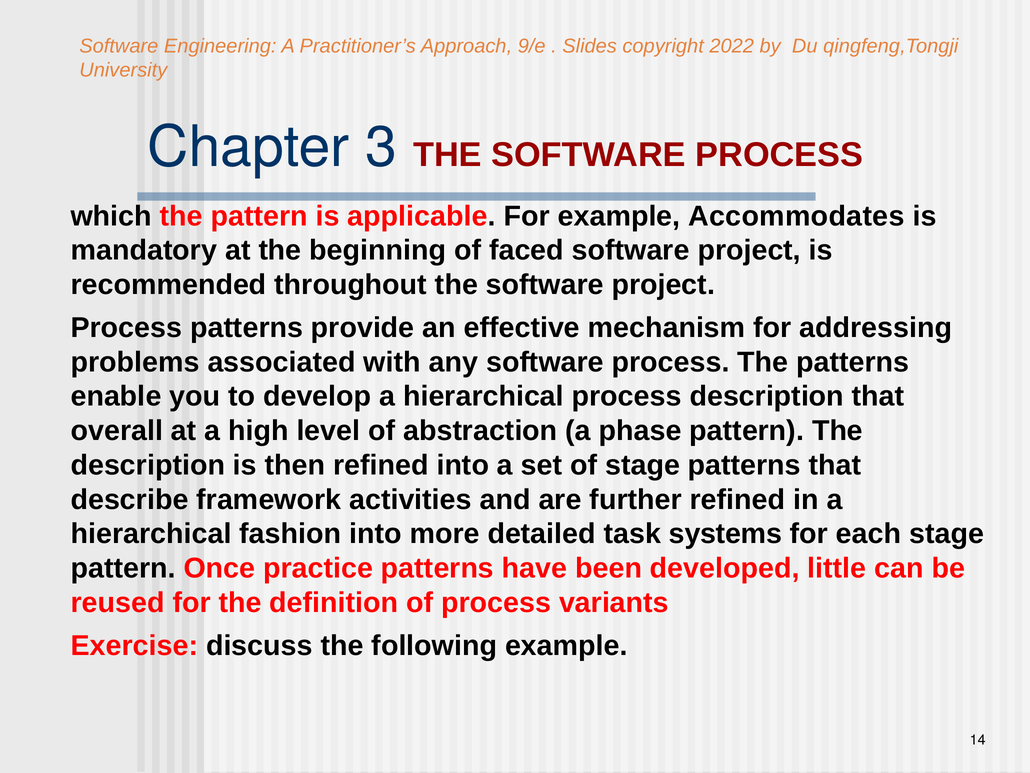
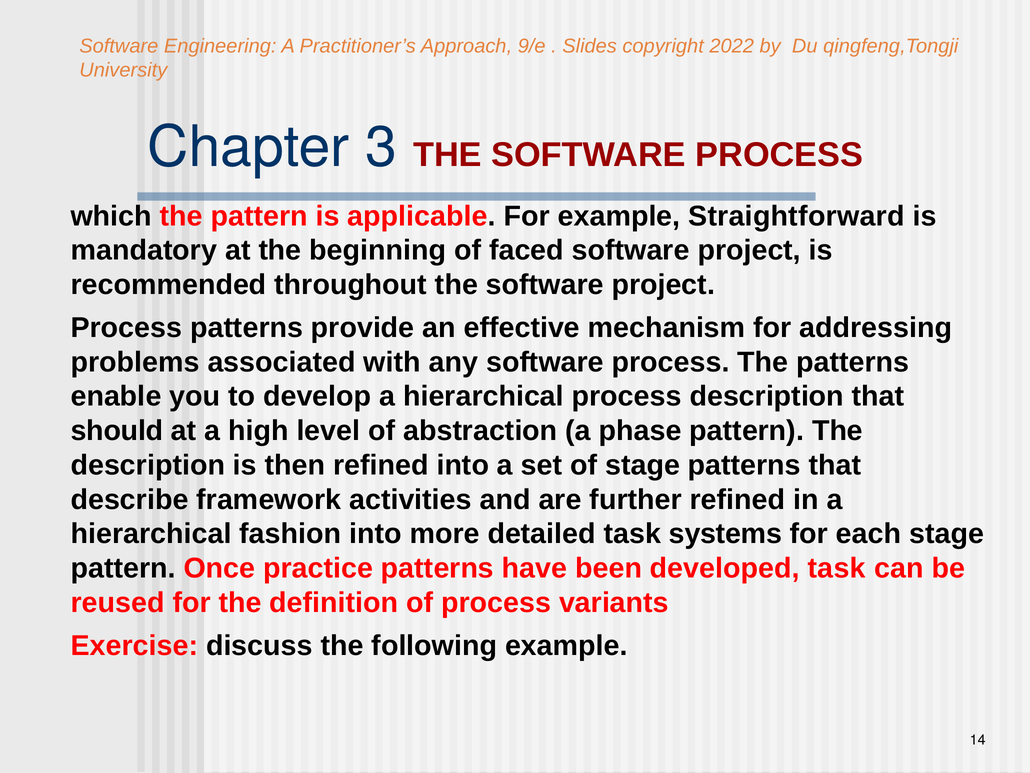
Accommodates: Accommodates -> Straightforward
overall: overall -> should
developed little: little -> task
